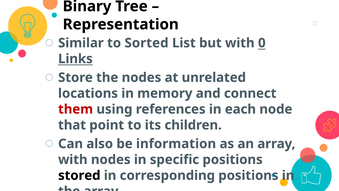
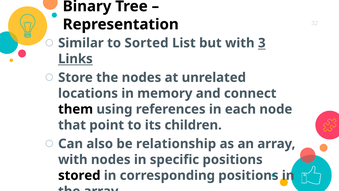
0: 0 -> 3
them colour: red -> black
information: information -> relationship
